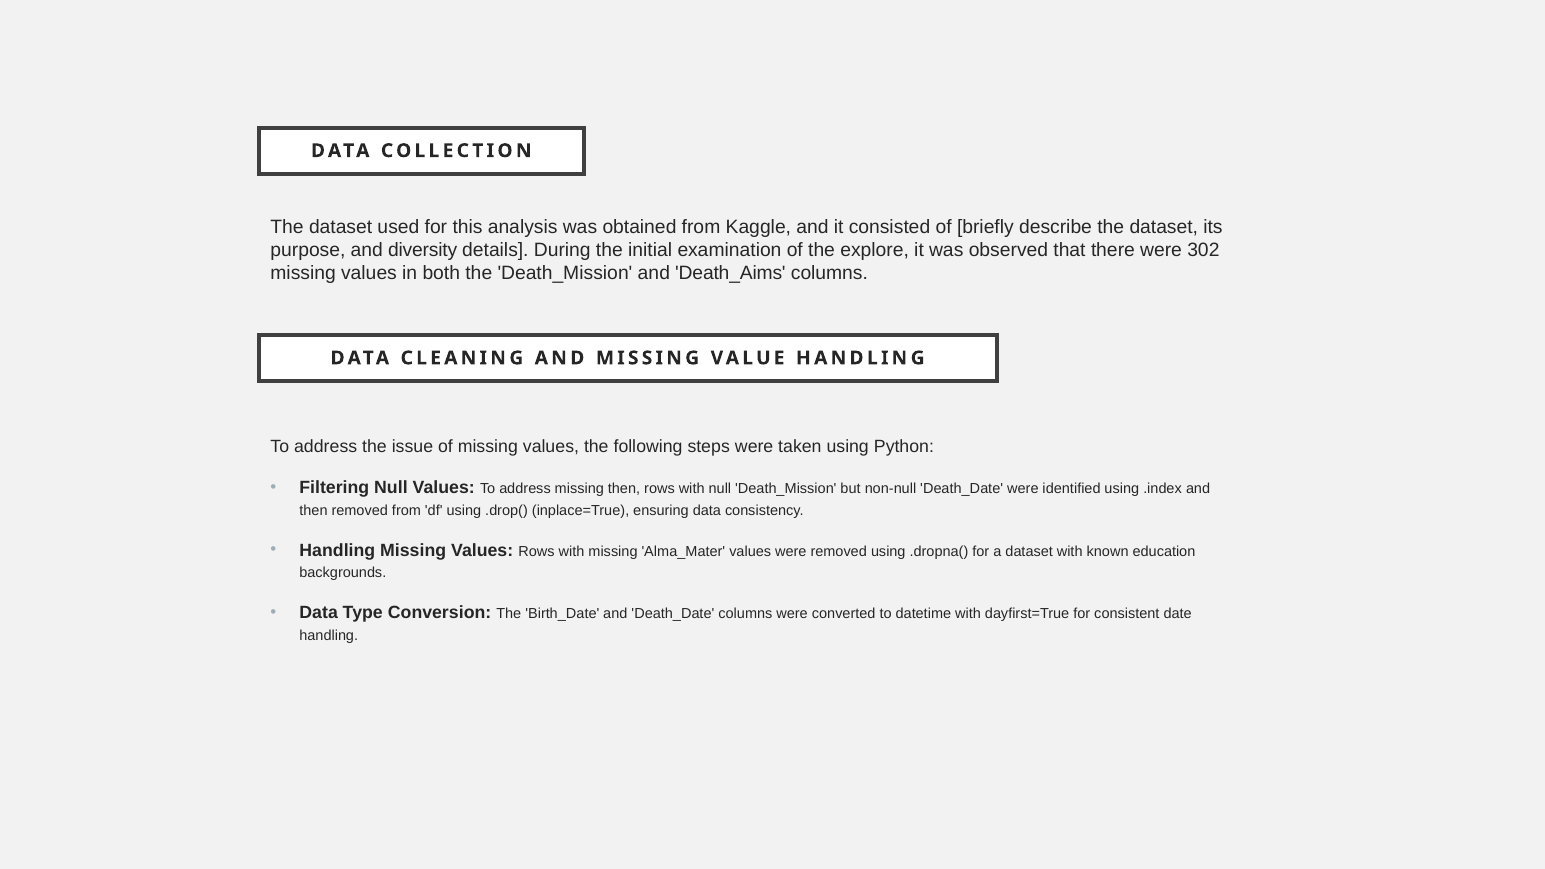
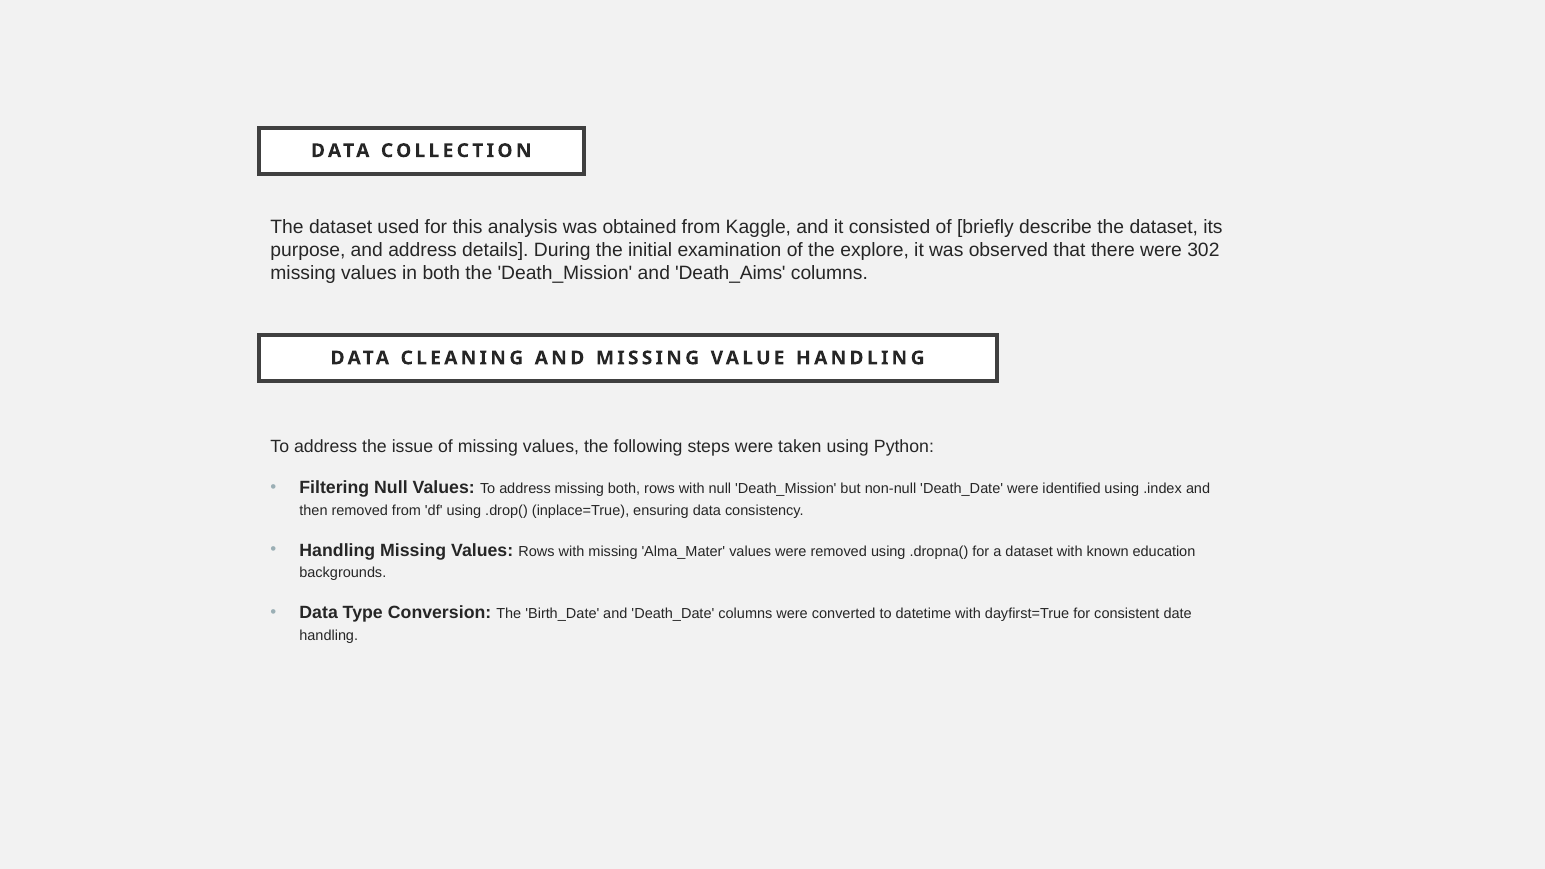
and diversity: diversity -> address
missing then: then -> both
